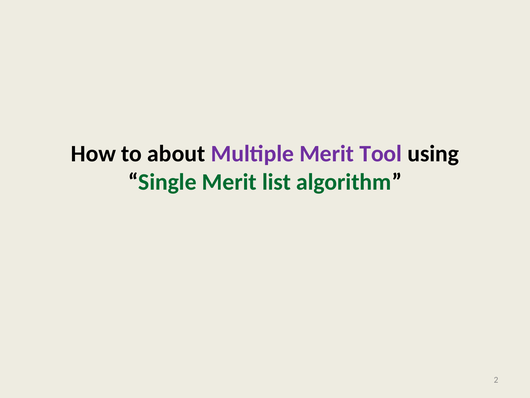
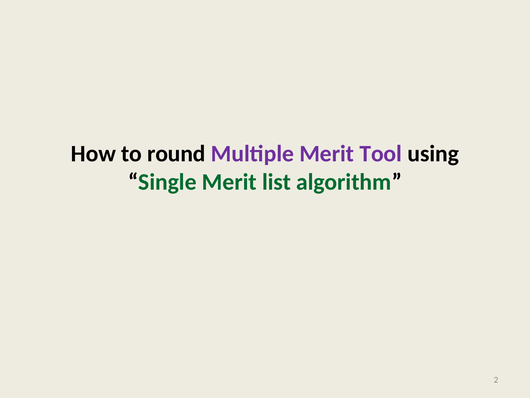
about: about -> round
